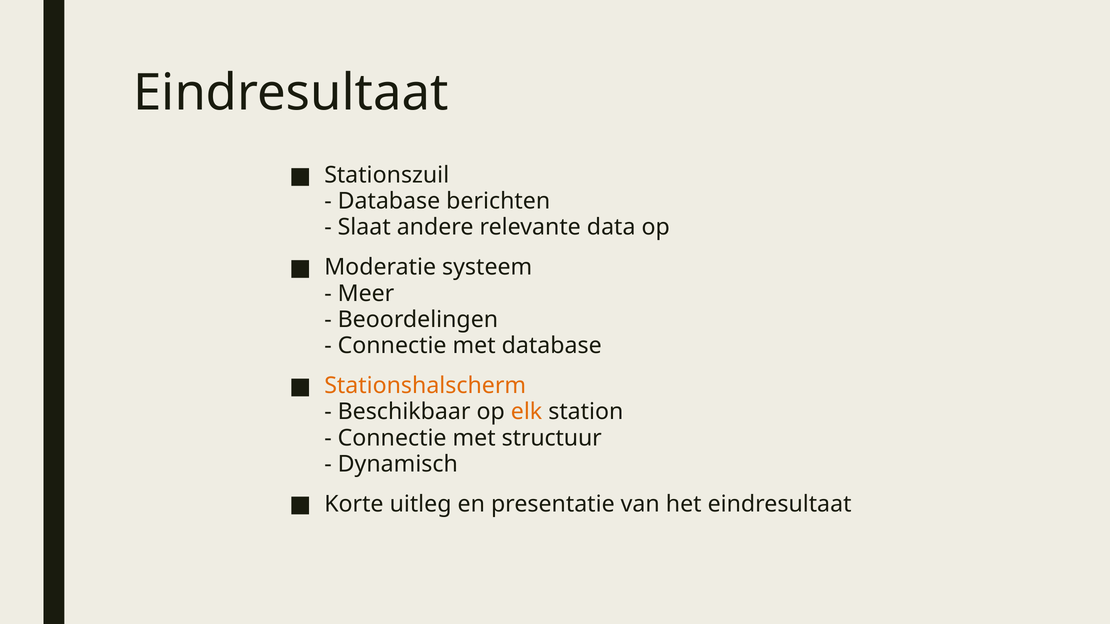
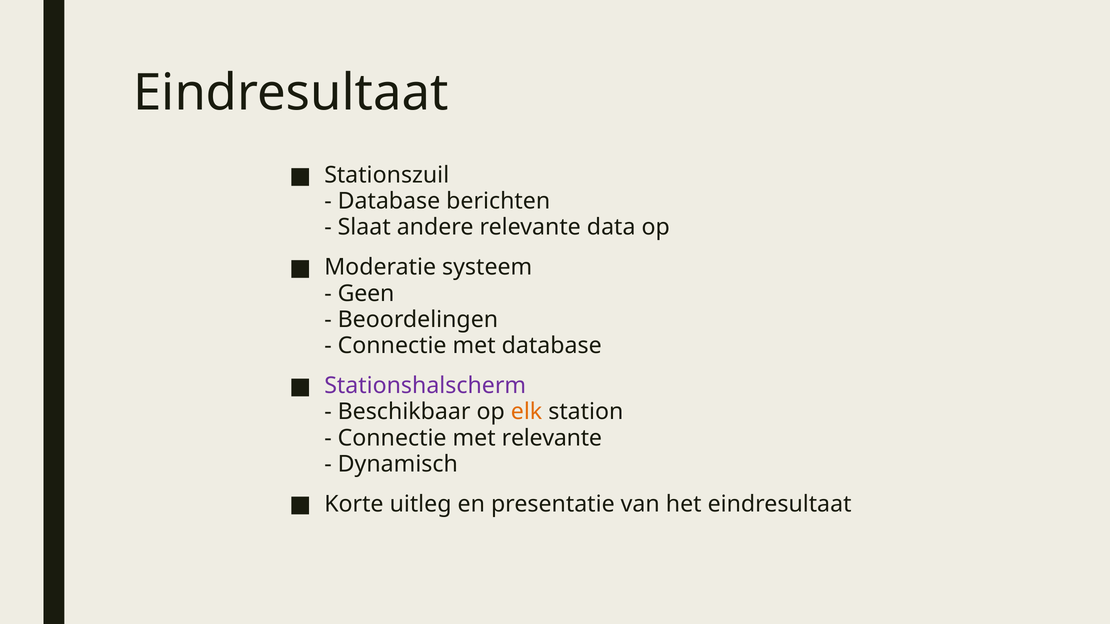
Meer: Meer -> Geen
Stationshalscherm colour: orange -> purple
met structuur: structuur -> relevante
